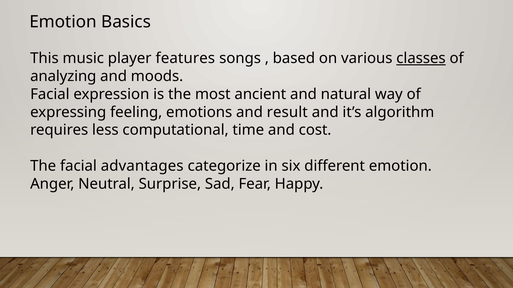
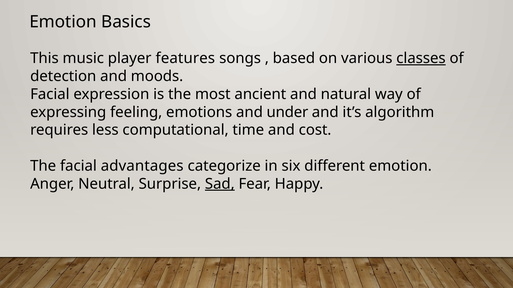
analyzing: analyzing -> detection
result: result -> under
Sad underline: none -> present
